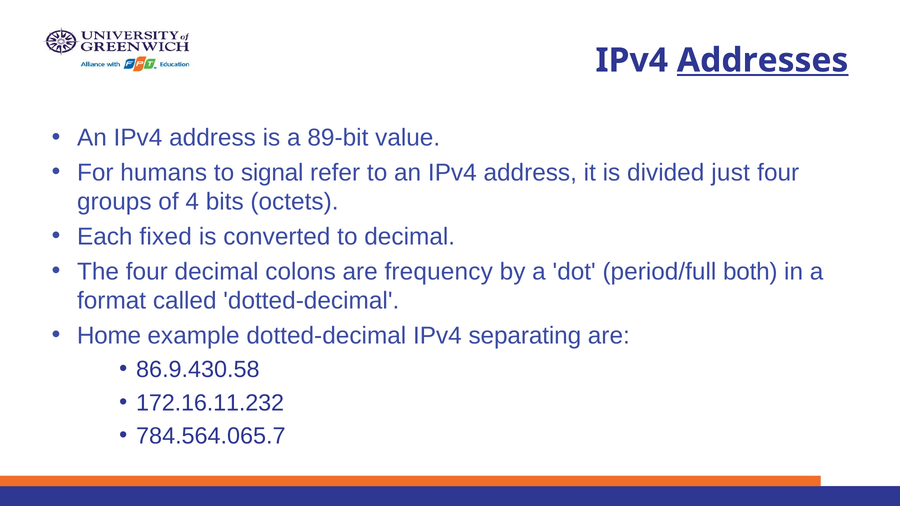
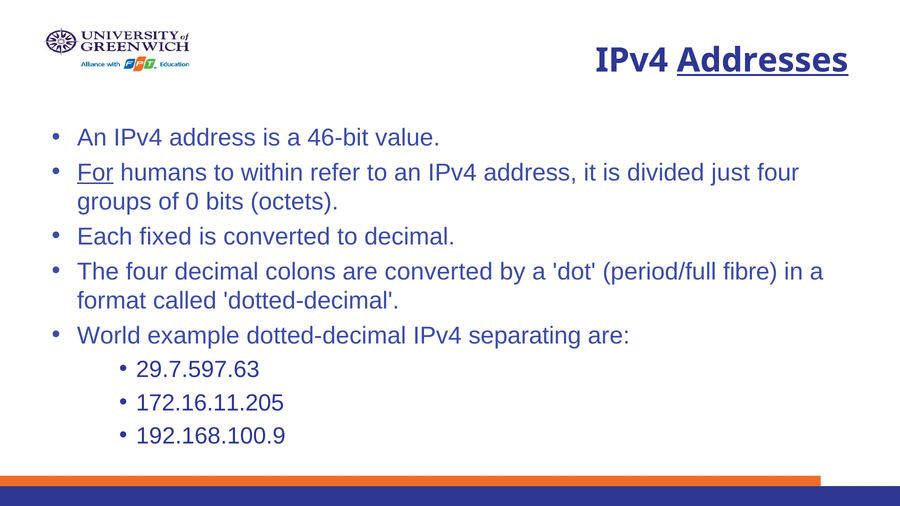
89-bit: 89-bit -> 46-bit
For underline: none -> present
signal: signal -> within
4: 4 -> 0
are frequency: frequency -> converted
both: both -> fibre
Home: Home -> World
86.9.430.58: 86.9.430.58 -> 29.7.597.63
172.16.11.232: 172.16.11.232 -> 172.16.11.205
784.564.065.7: 784.564.065.7 -> 192.168.100.9
